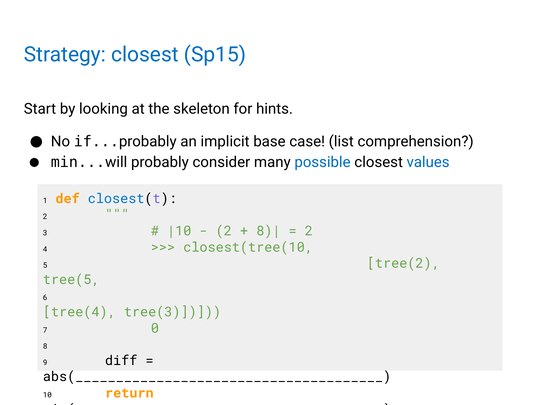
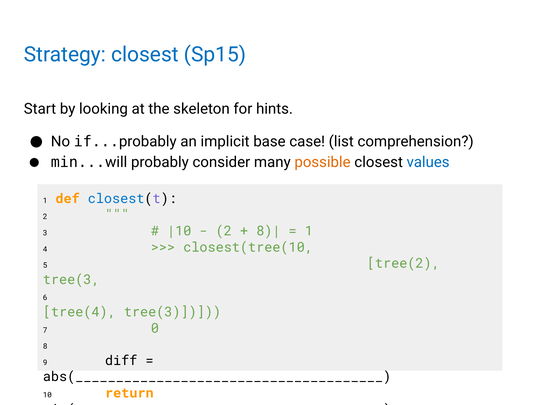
possible colour: blue -> orange
2 at (309, 231): 2 -> 1
tree(5 at (71, 280): tree(5 -> tree(3
